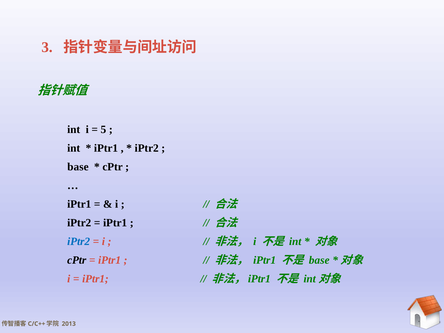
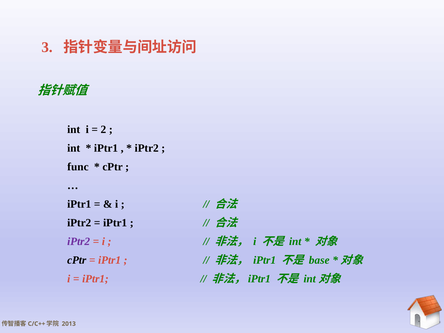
5: 5 -> 2
base at (78, 167): base -> func
iPtr2 at (79, 241) colour: blue -> purple
